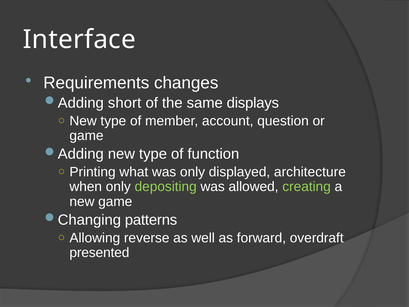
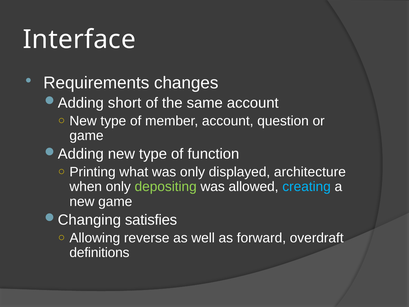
same displays: displays -> account
creating colour: light green -> light blue
patterns: patterns -> satisfies
presented: presented -> definitions
